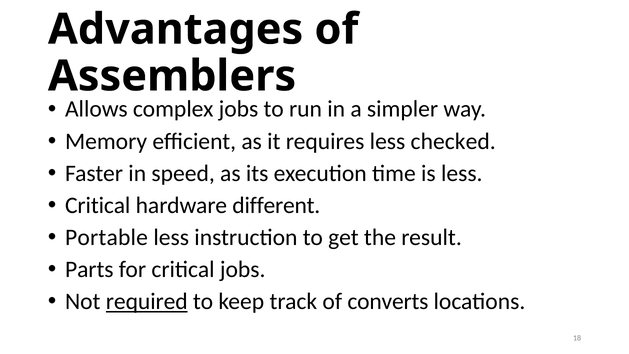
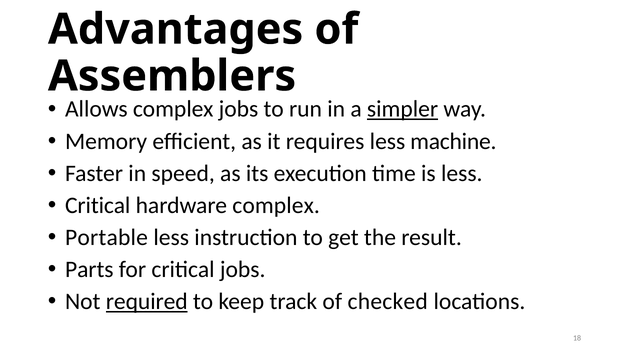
simpler underline: none -> present
checked: checked -> machine
hardware different: different -> complex
converts: converts -> checked
